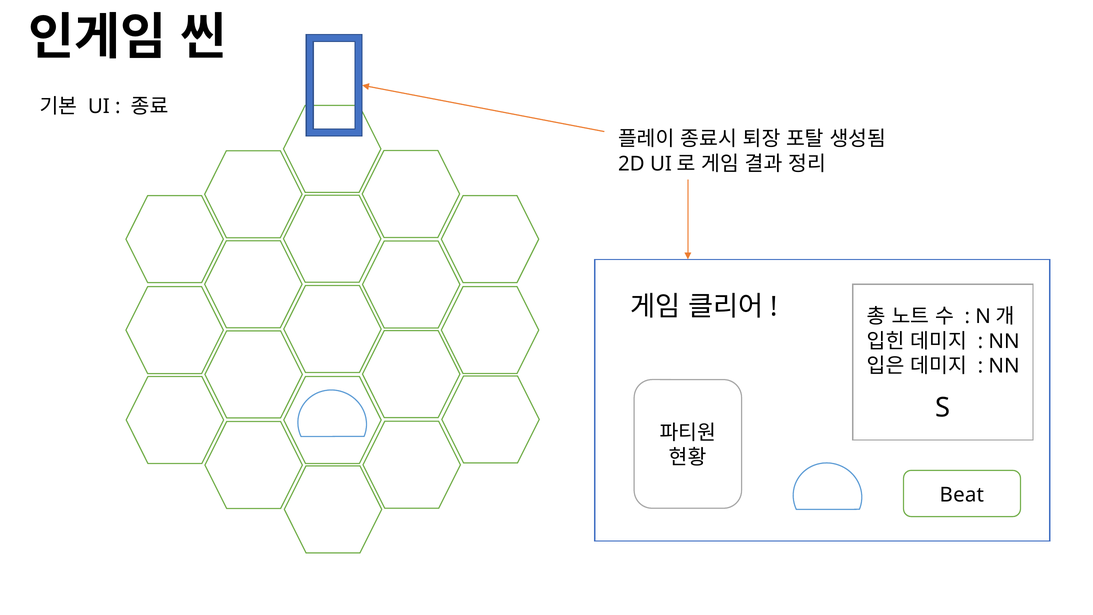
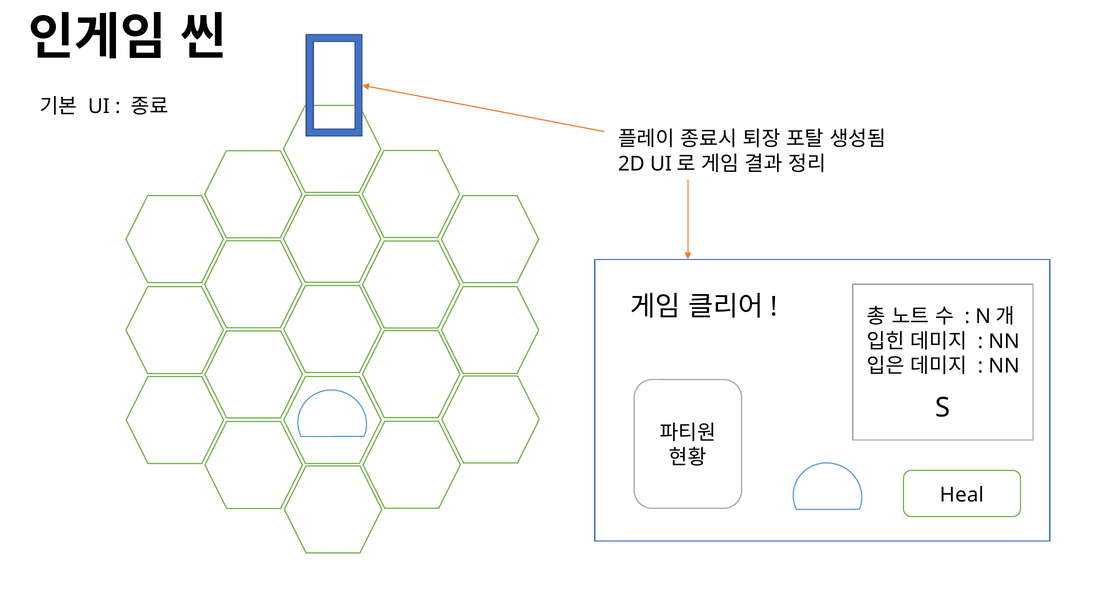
Beat: Beat -> Heal
